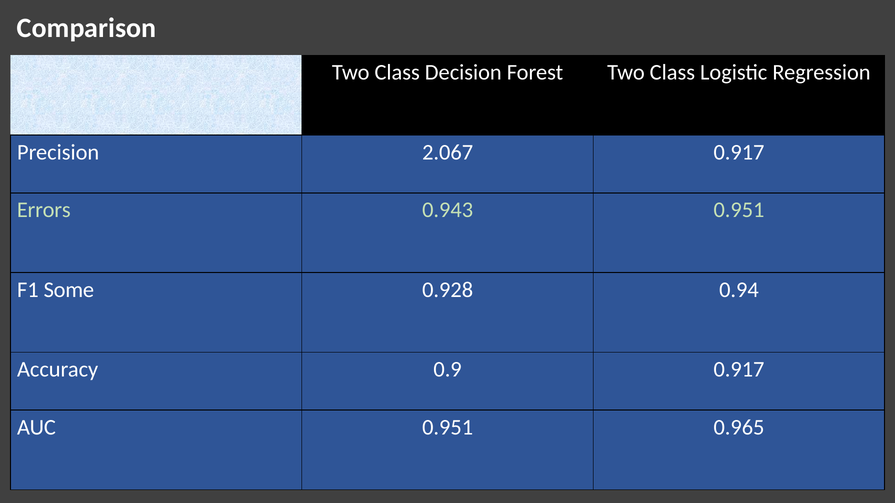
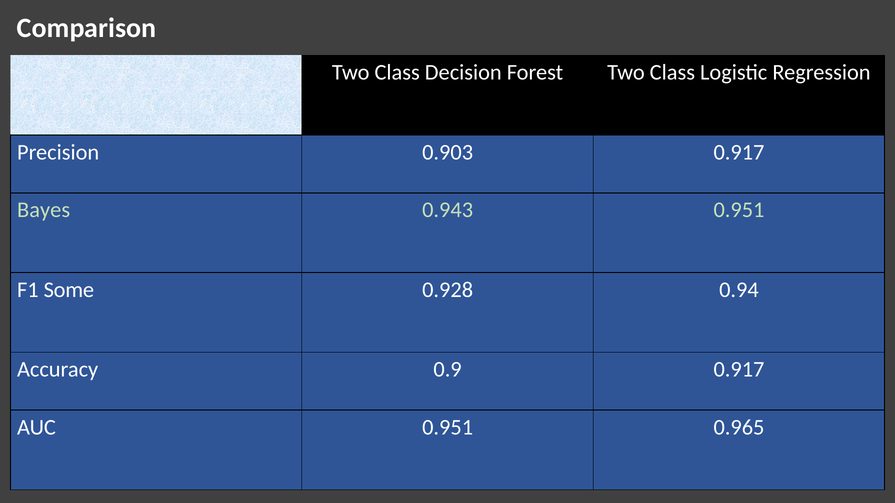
2.067: 2.067 -> 0.903
Errors: Errors -> Bayes
